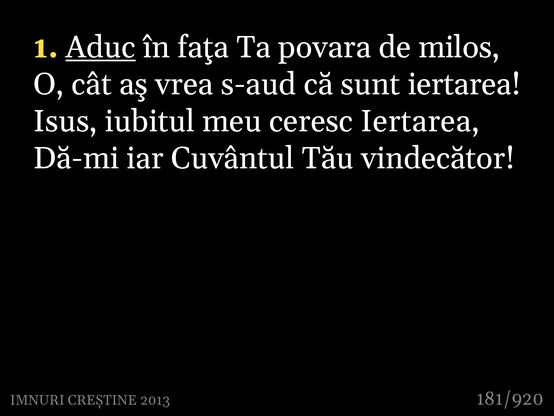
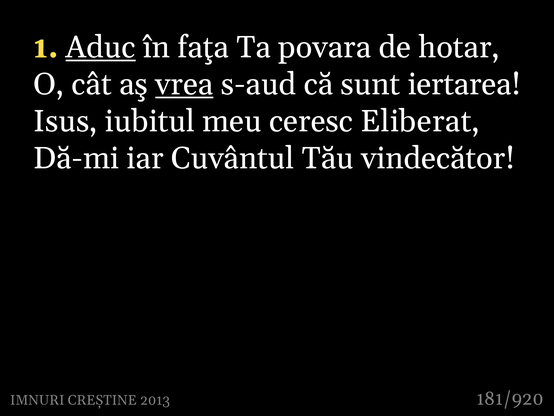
milos: milos -> hotar
vrea underline: none -> present
ceresc Iertarea: Iertarea -> Eliberat
